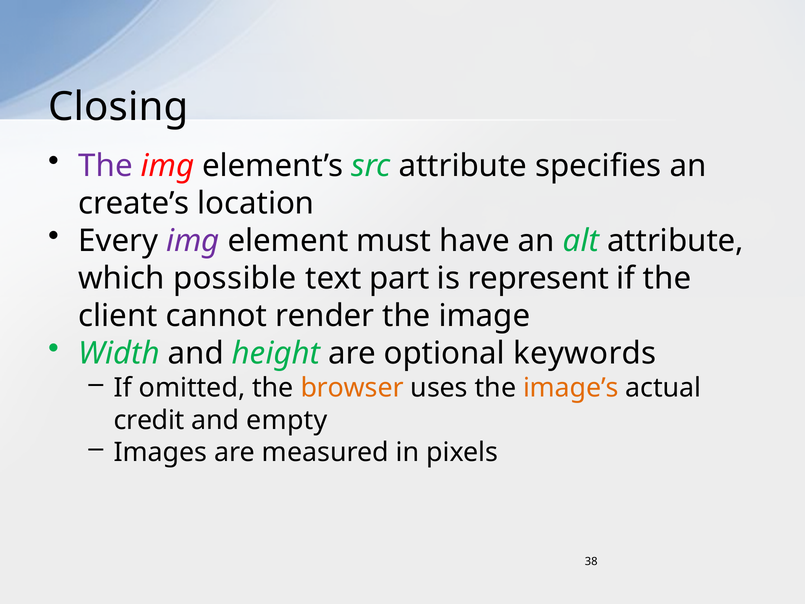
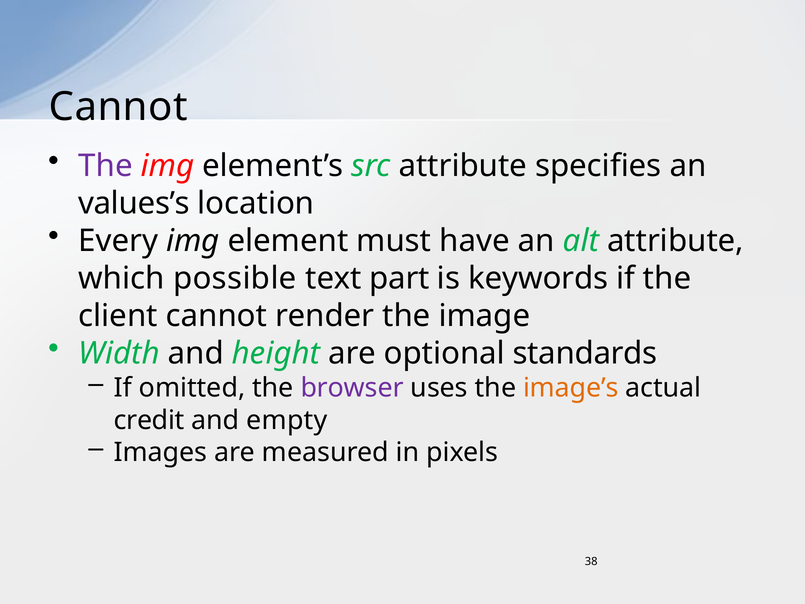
Closing at (118, 107): Closing -> Cannot
create’s: create’s -> values’s
img at (193, 241) colour: purple -> black
represent: represent -> keywords
keywords: keywords -> standards
browser colour: orange -> purple
